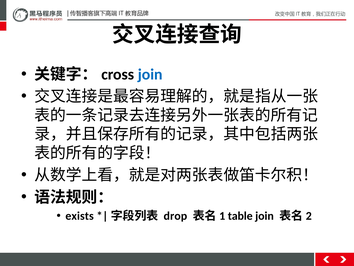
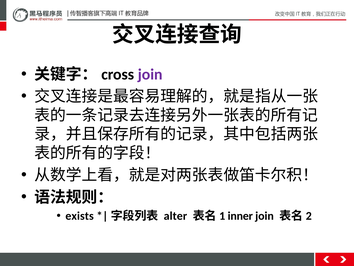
join at (150, 74) colour: blue -> purple
drop: drop -> alter
table: table -> inner
